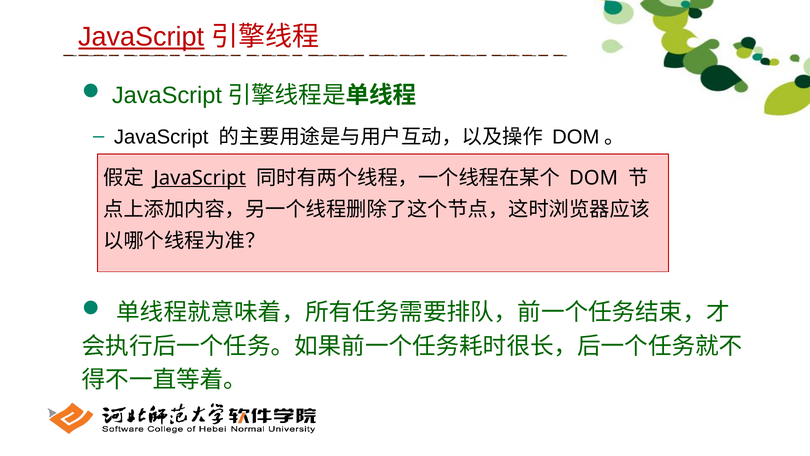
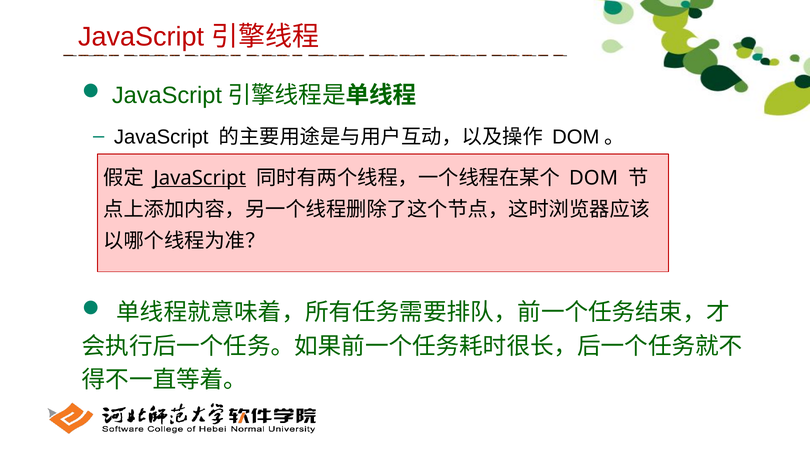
JavaScript at (141, 37) underline: present -> none
